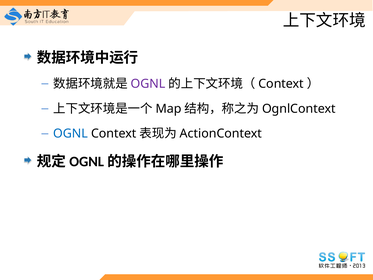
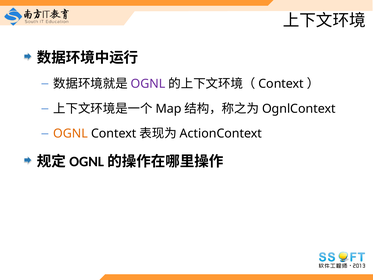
OGNL at (70, 133) colour: blue -> orange
